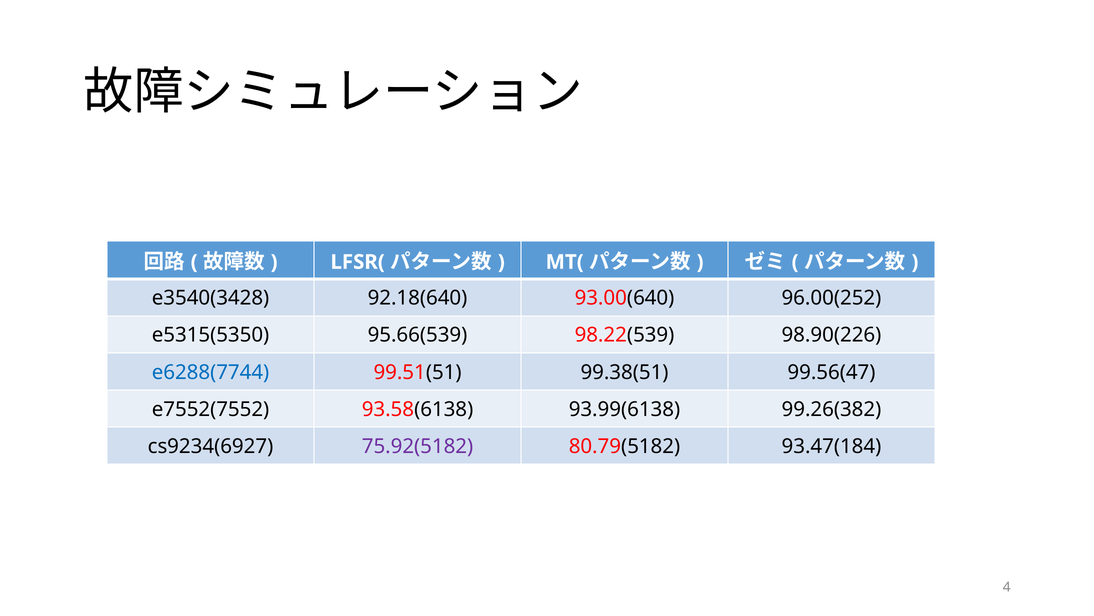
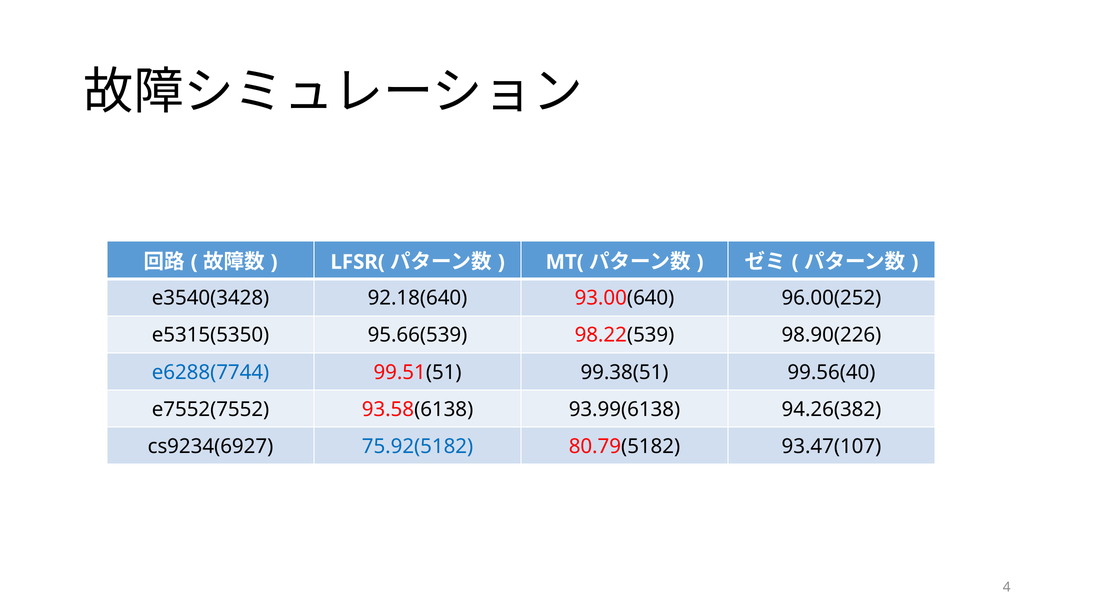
99.56(47: 99.56(47 -> 99.56(40
99.26(382: 99.26(382 -> 94.26(382
75.92(5182 colour: purple -> blue
93.47(184: 93.47(184 -> 93.47(107
